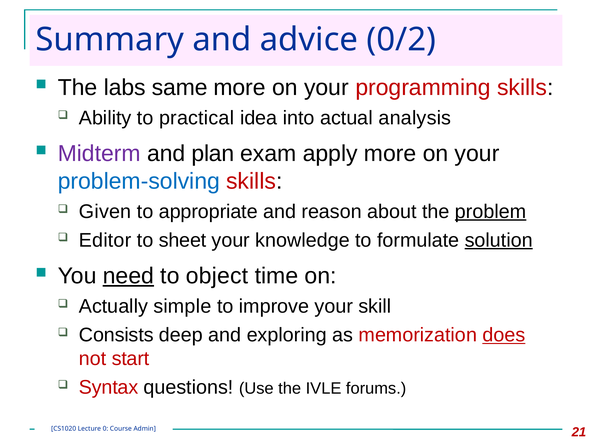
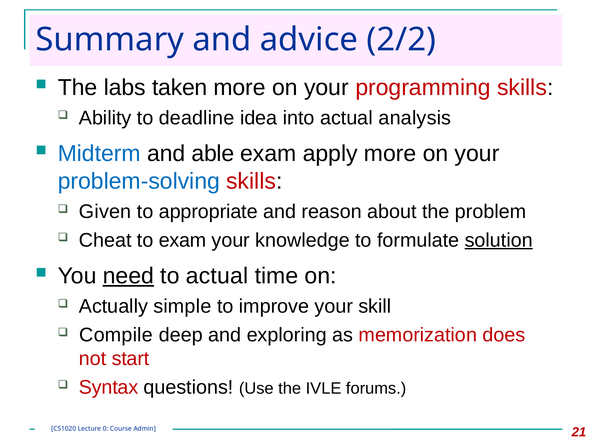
0/2: 0/2 -> 2/2
same: same -> taken
practical: practical -> deadline
Midterm colour: purple -> blue
plan: plan -> able
problem underline: present -> none
Editor: Editor -> Cheat
to sheet: sheet -> exam
to object: object -> actual
Consists: Consists -> Compile
does underline: present -> none
